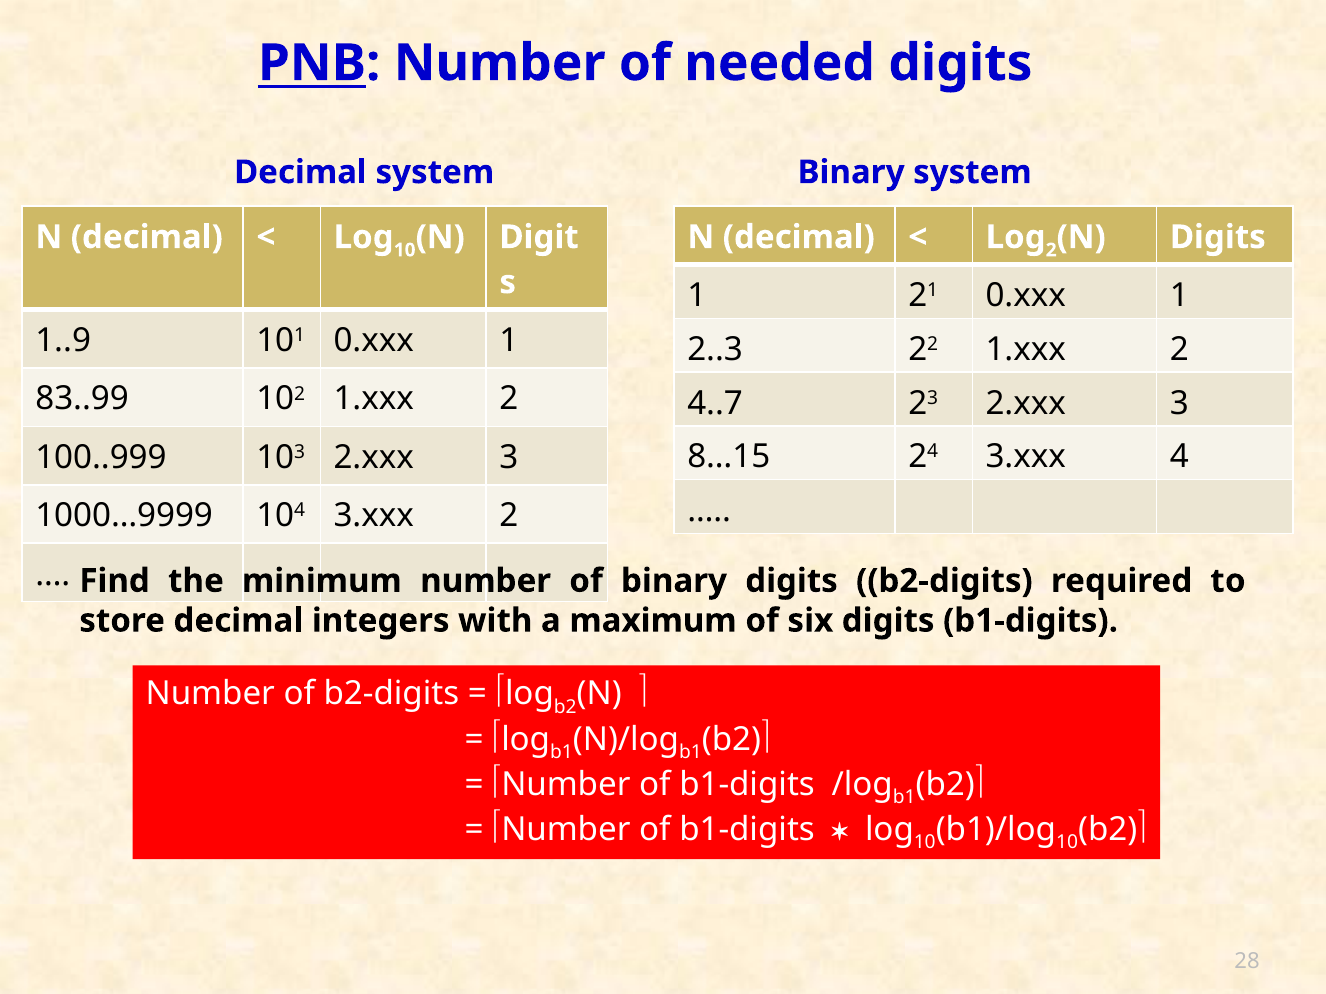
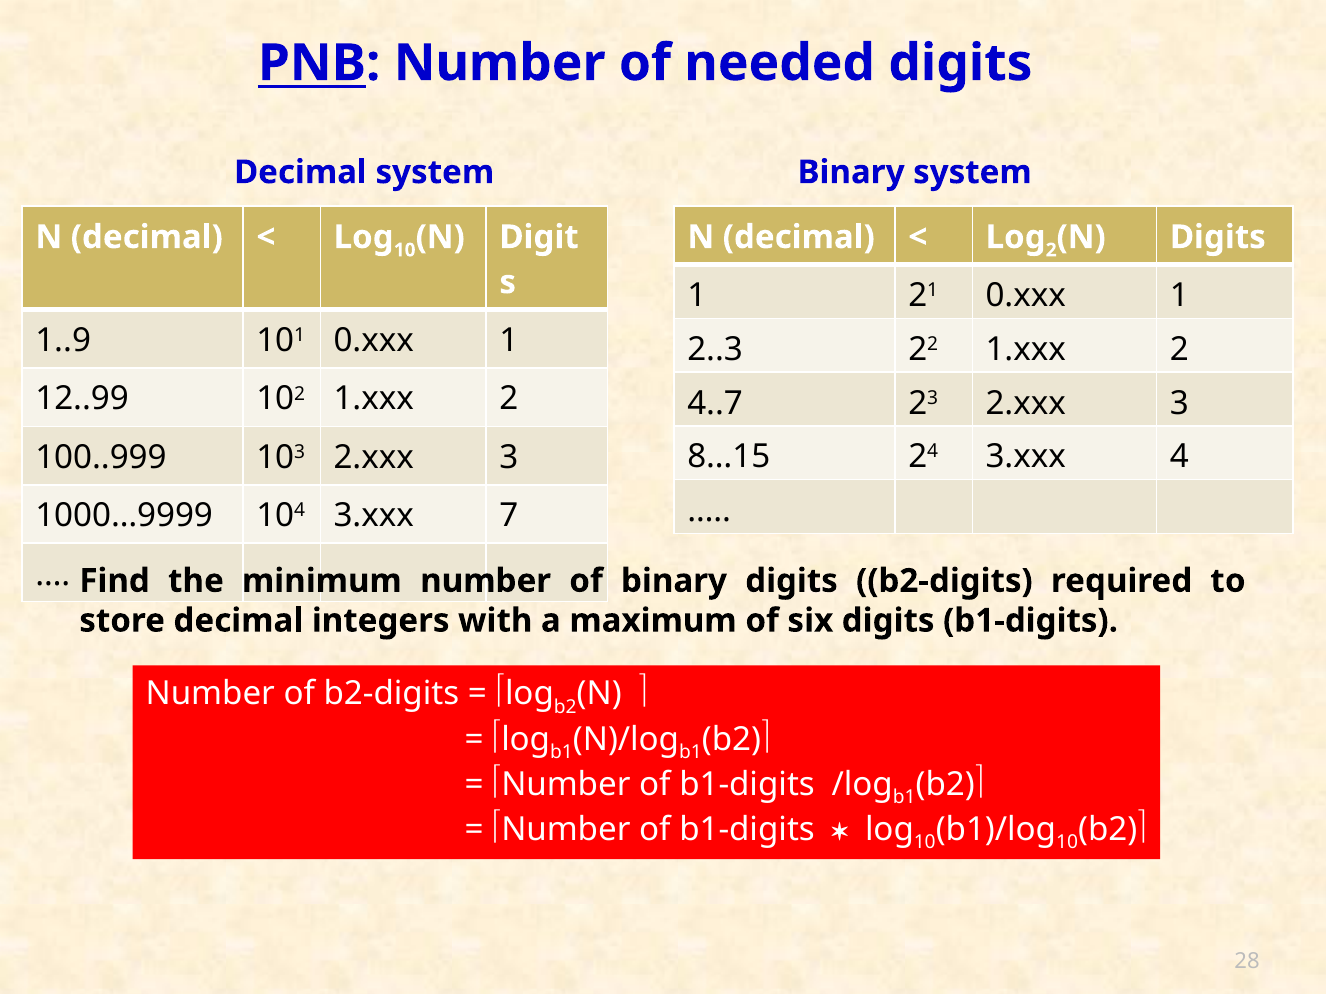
83..99: 83..99 -> 12..99
3.xxx 2: 2 -> 7
